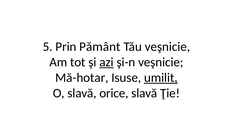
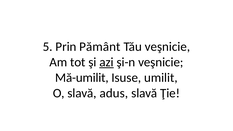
Mă-hotar: Mă-hotar -> Mă-umilit
umilit underline: present -> none
orice: orice -> adus
